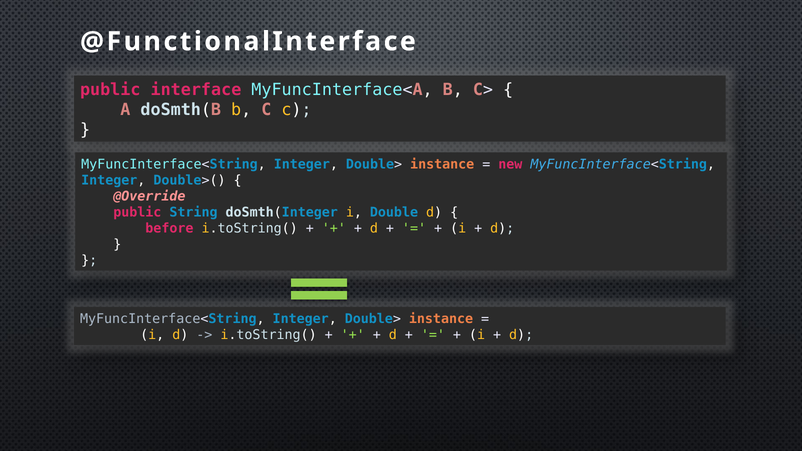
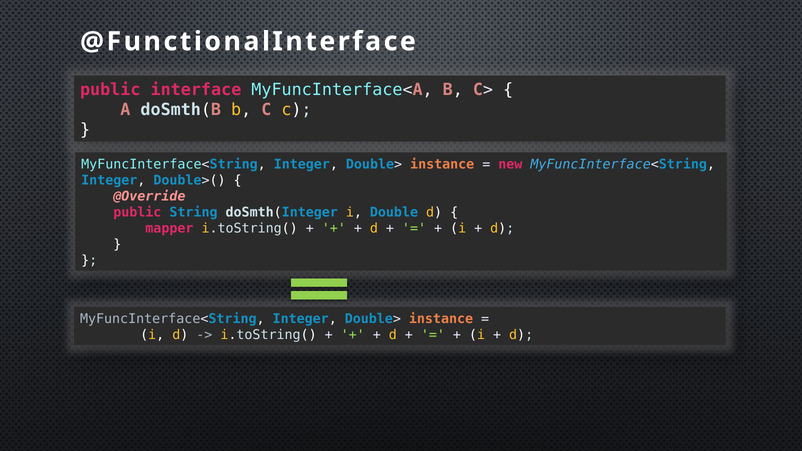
before: before -> mapper
